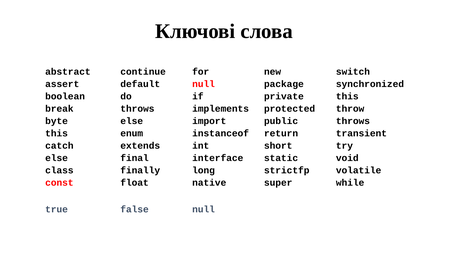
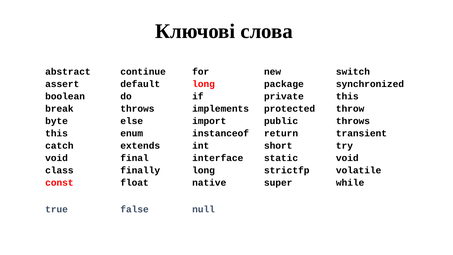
default null: null -> long
else at (57, 158): else -> void
